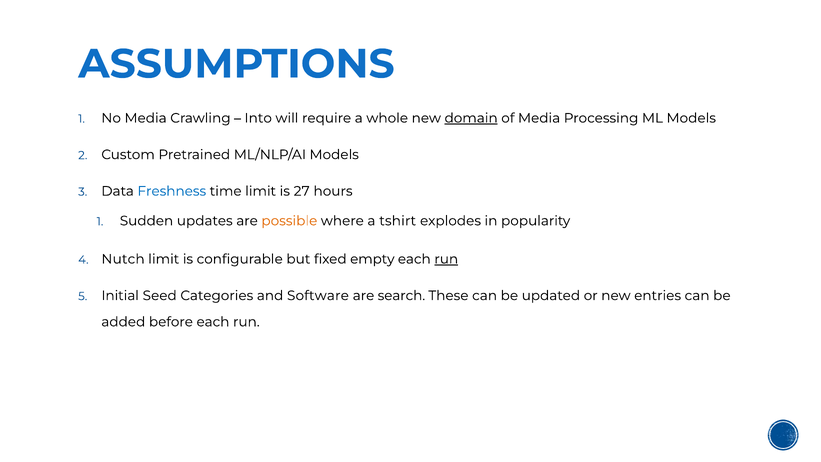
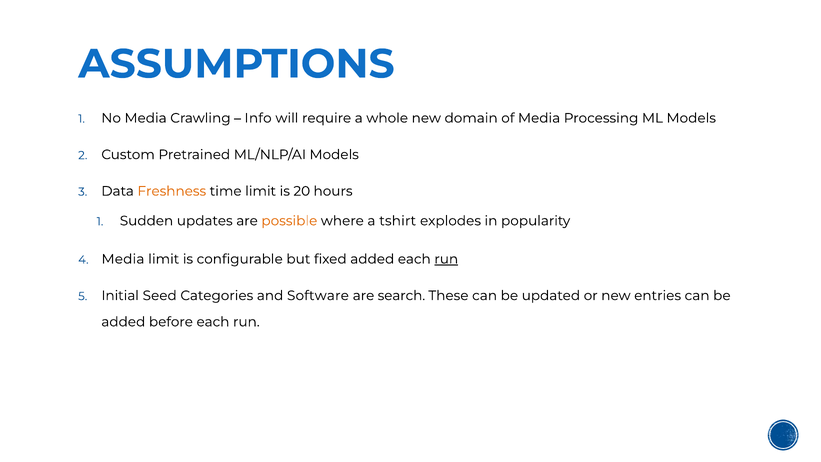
Into: Into -> Info
domain underline: present -> none
Freshness colour: blue -> orange
27: 27 -> 20
Nutch at (123, 259): Nutch -> Media
fixed empty: empty -> added
